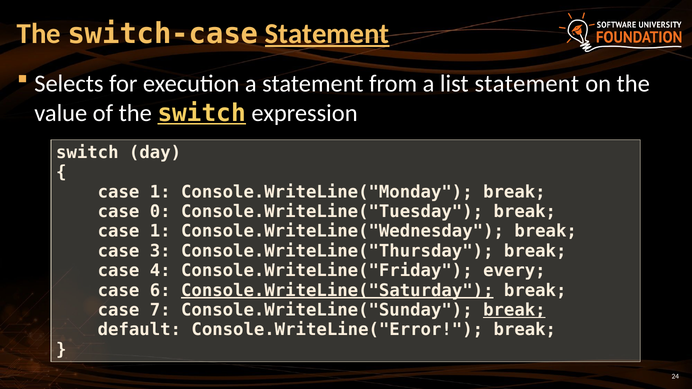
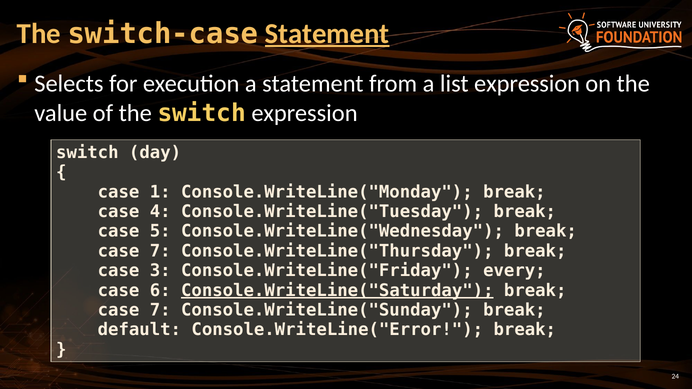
list statement: statement -> expression
switch at (202, 113) underline: present -> none
0: 0 -> 4
1 at (160, 231): 1 -> 5
3 at (160, 251): 3 -> 7
4: 4 -> 3
break at (514, 310) underline: present -> none
